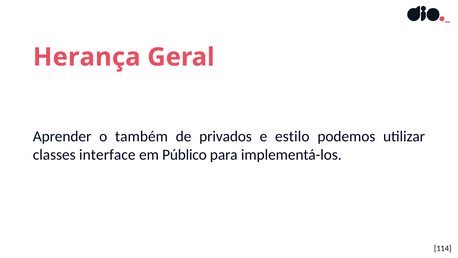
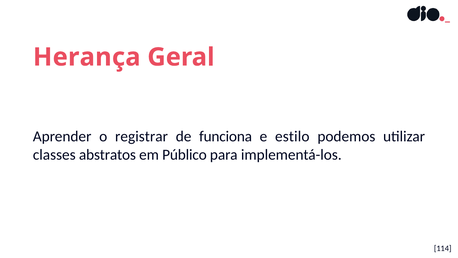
também: também -> registrar
privados: privados -> funciona
interface: interface -> abstratos
